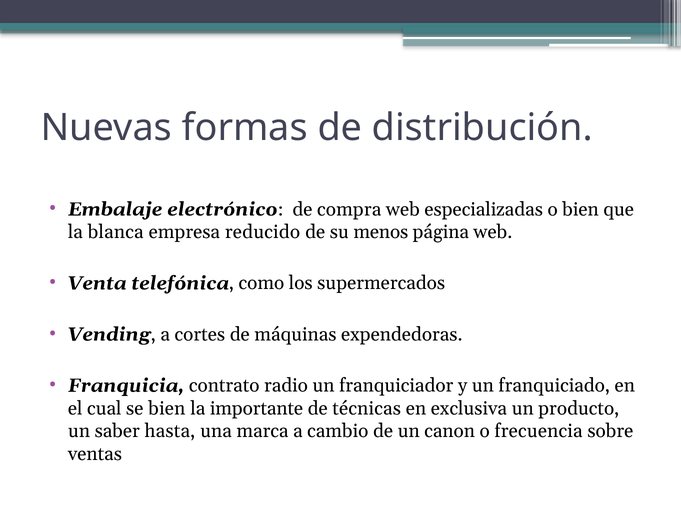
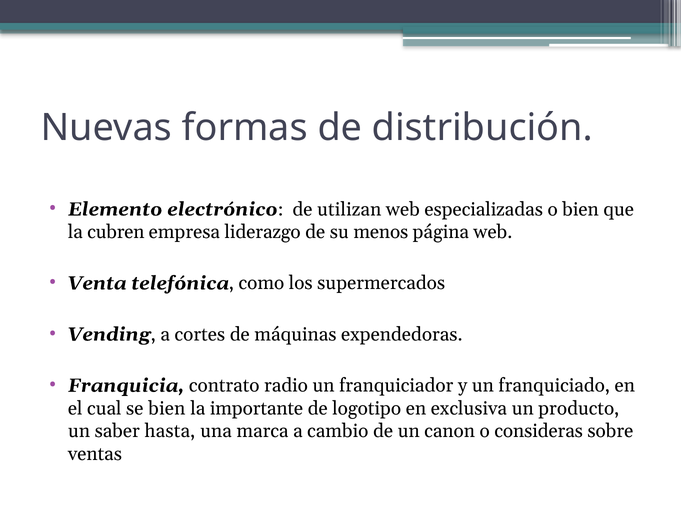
Embalaje: Embalaje -> Elemento
compra: compra -> utilizan
blanca: blanca -> cubren
reducido: reducido -> liderazgo
técnicas: técnicas -> logotipo
frecuencia: frecuencia -> consideras
